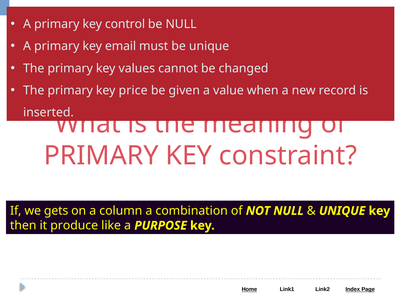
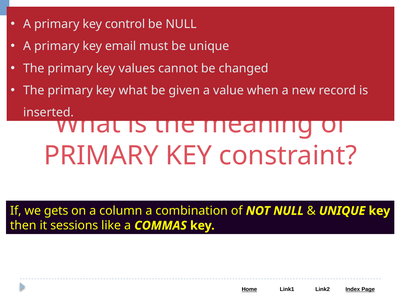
key price: price -> what
produce: produce -> sessions
PURPOSE: PURPOSE -> COMMAS
